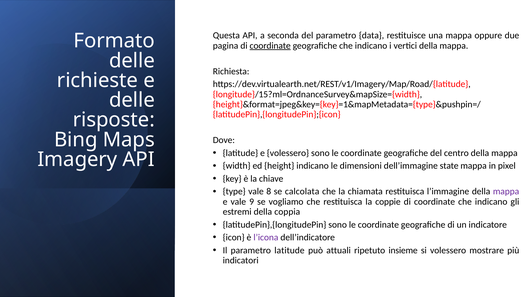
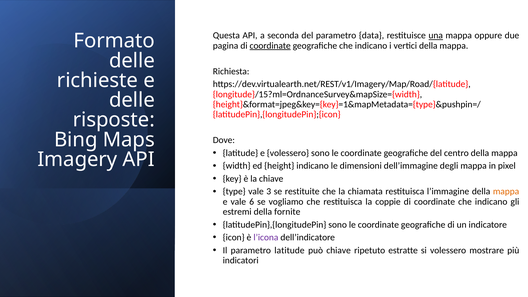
una underline: none -> present
state: state -> degli
8: 8 -> 3
calcolata: calcolata -> restituite
mappa at (506, 192) colour: purple -> orange
9: 9 -> 6
coppia: coppia -> fornite
può attuali: attuali -> chiave
insieme: insieme -> estratte
